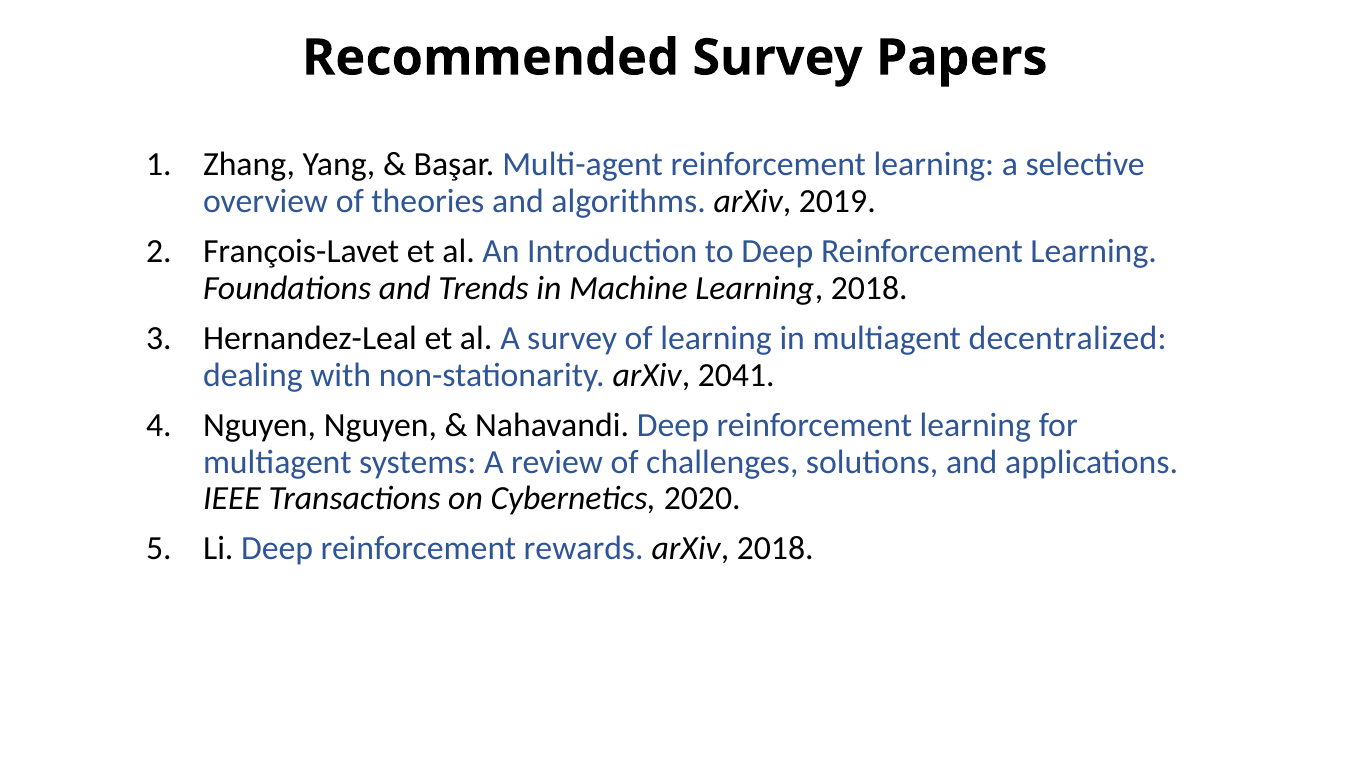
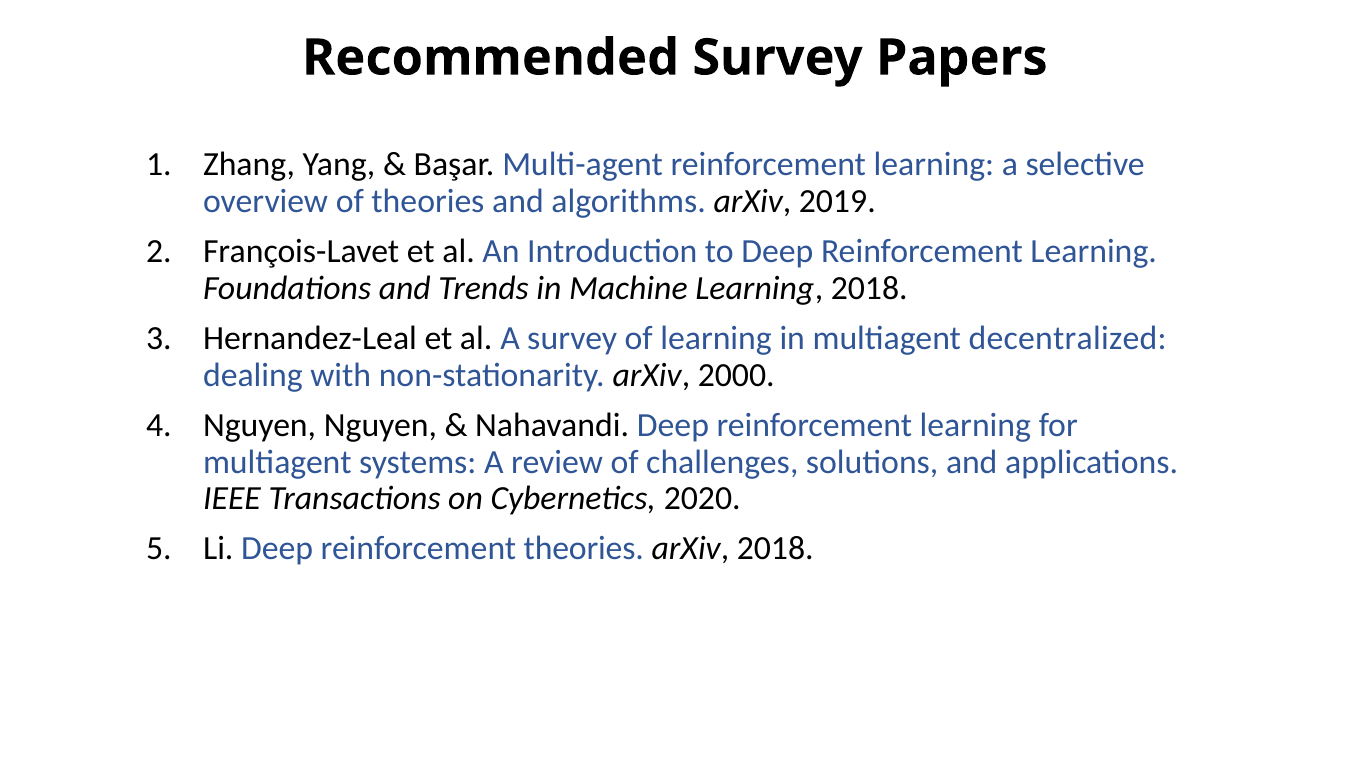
2041: 2041 -> 2000
reinforcement rewards: rewards -> theories
